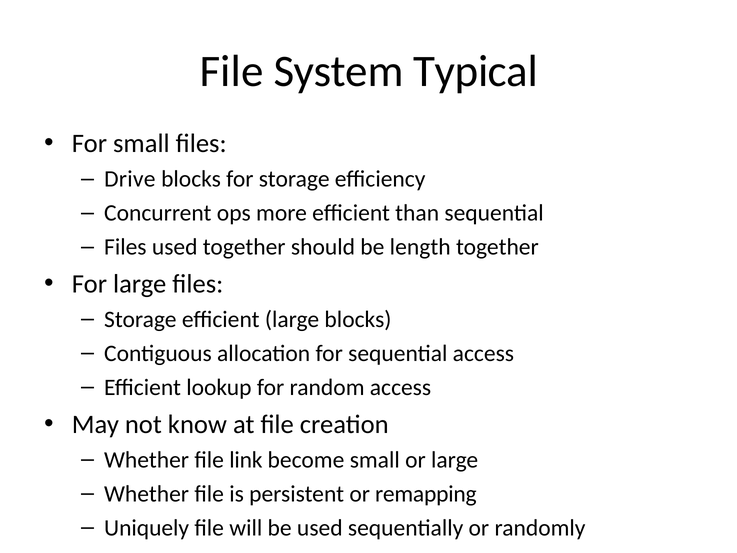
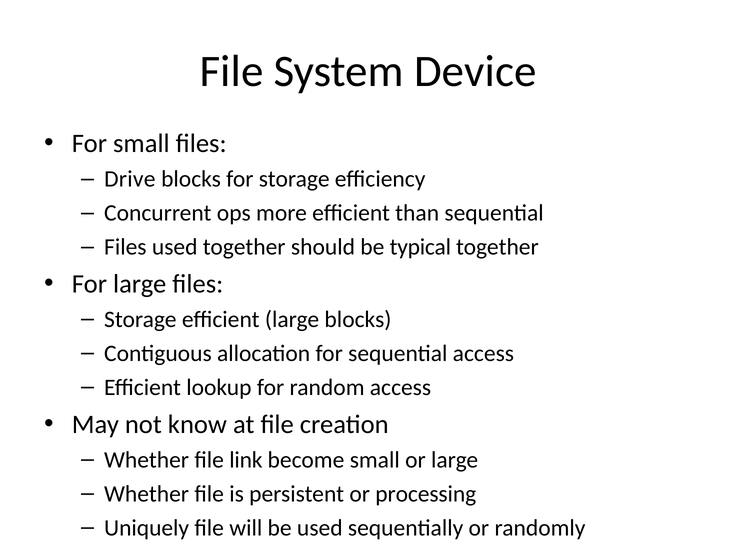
Typical: Typical -> Device
length: length -> typical
remapping: remapping -> processing
